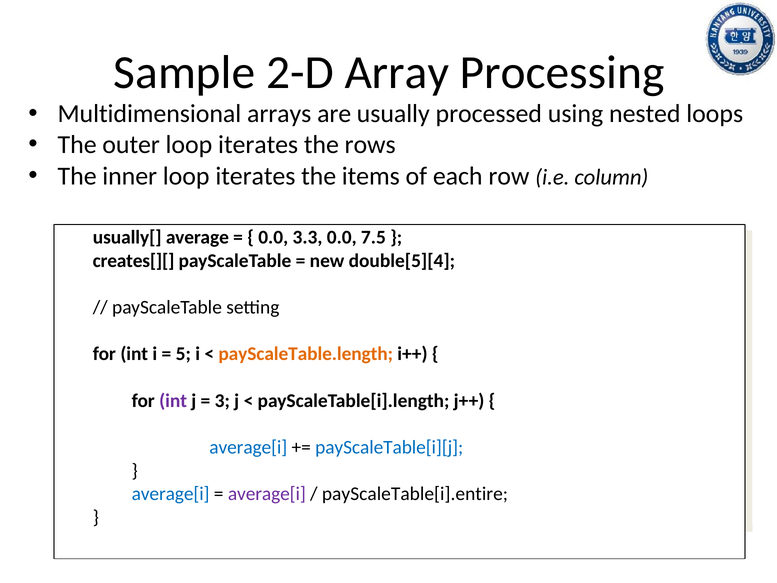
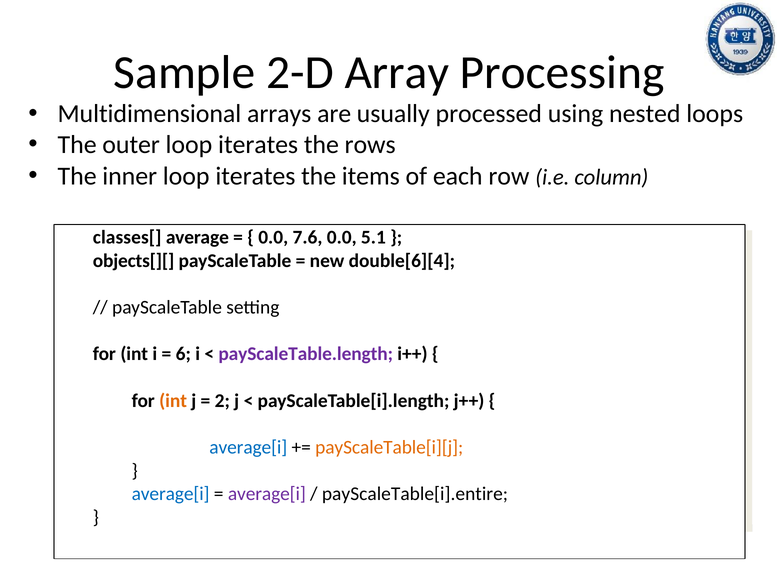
usually[: usually[ -> classes[
3.3: 3.3 -> 7.6
7.5: 7.5 -> 5.1
creates[][: creates[][ -> objects[][
double[5][4: double[5][4 -> double[6][4
5: 5 -> 6
payScaleTable.length colour: orange -> purple
int at (173, 401) colour: purple -> orange
3: 3 -> 2
payScaleTable[i][j colour: blue -> orange
